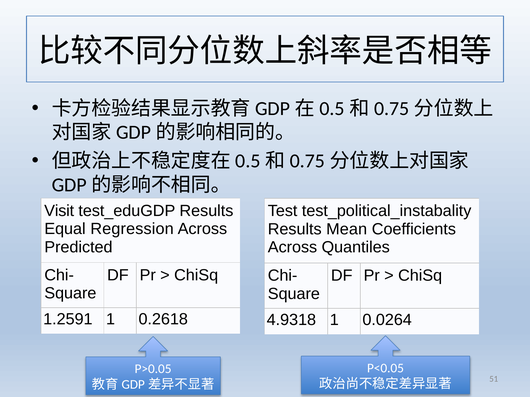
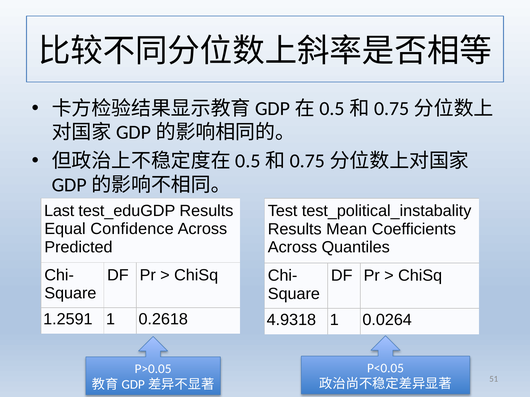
Visit: Visit -> Last
Regression: Regression -> Confidence
